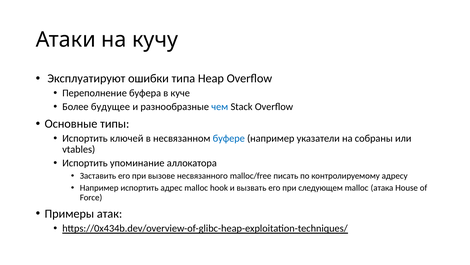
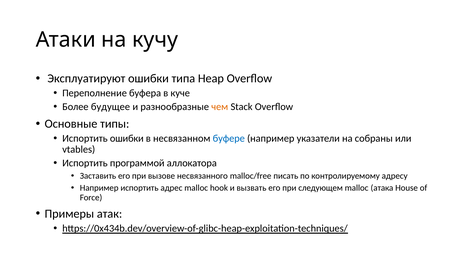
чем colour: blue -> orange
Испортить ключей: ключей -> ошибки
упоминание: упоминание -> программой
